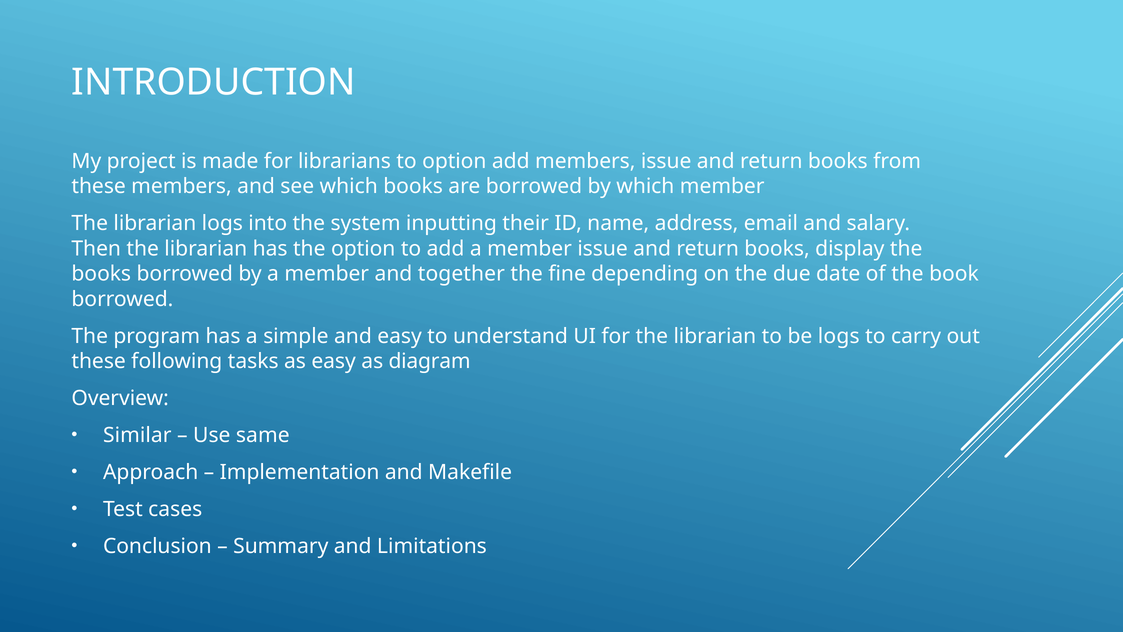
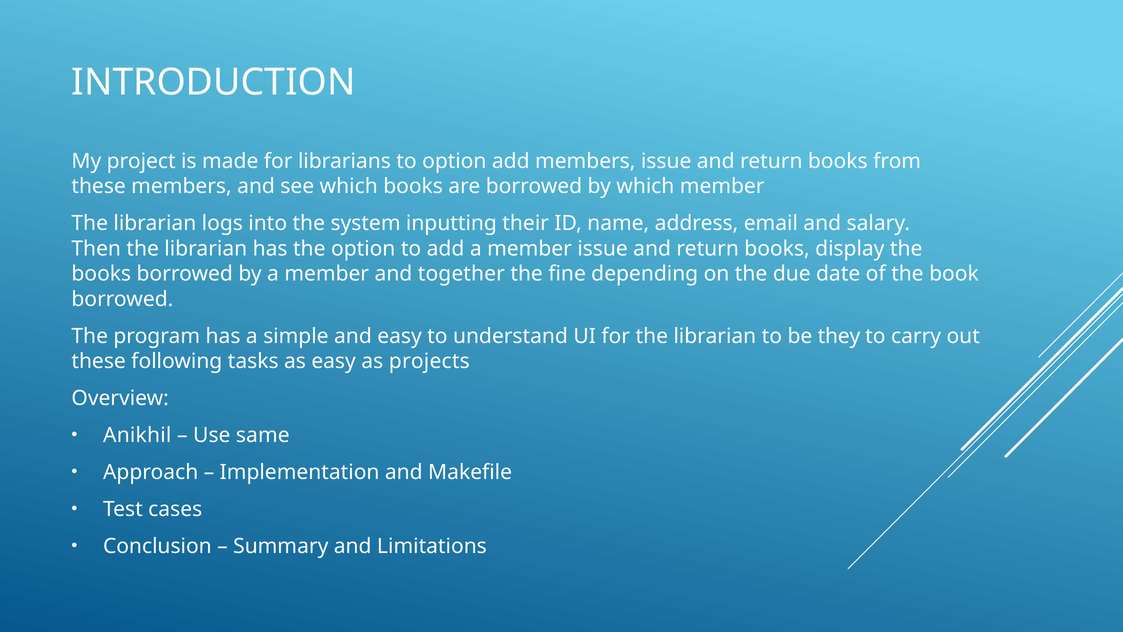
be logs: logs -> they
diagram: diagram -> projects
Similar: Similar -> Anikhil
